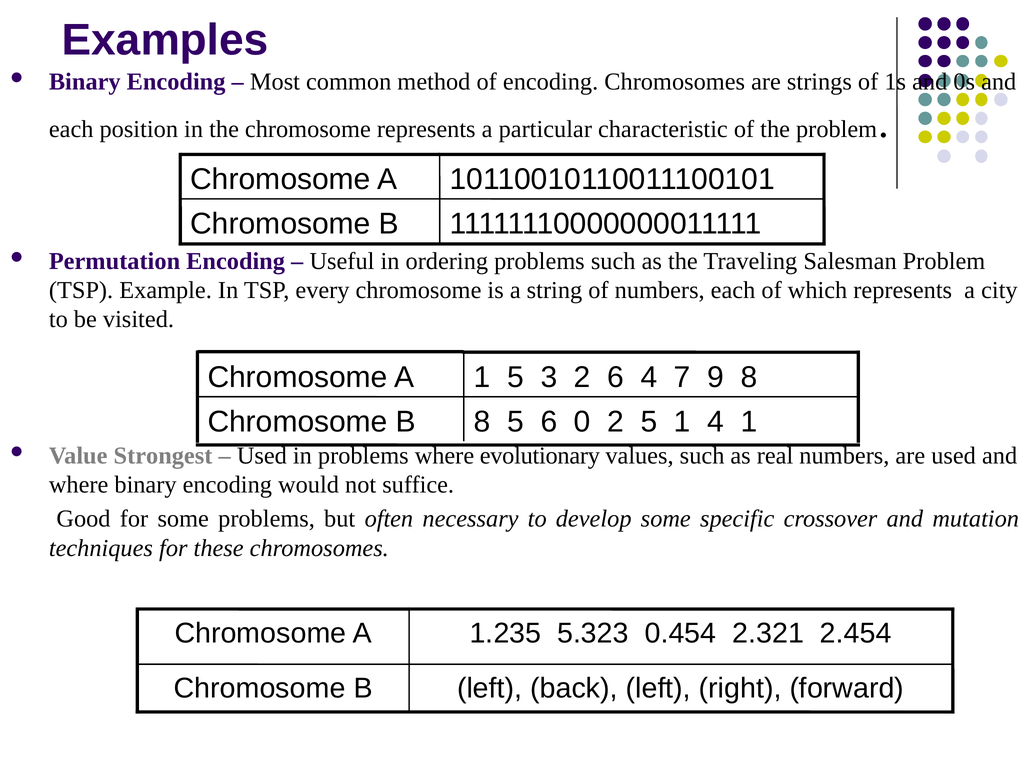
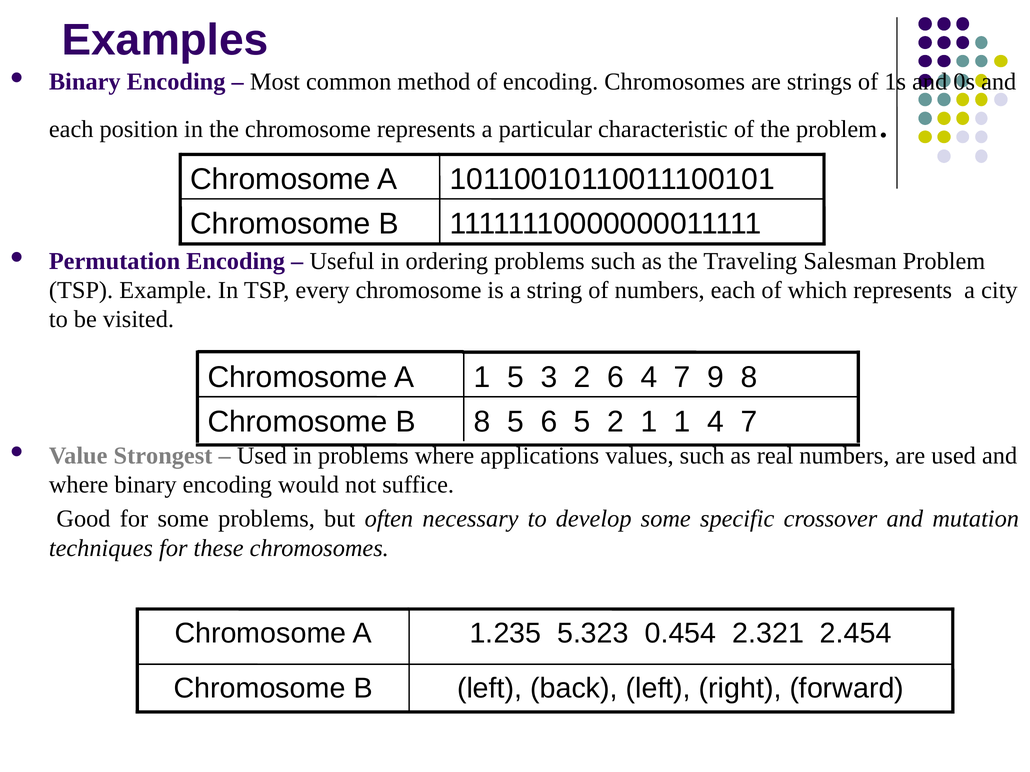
6 0: 0 -> 5
2 5: 5 -> 1
1 4 1: 1 -> 7
evolutionary: evolutionary -> applications
